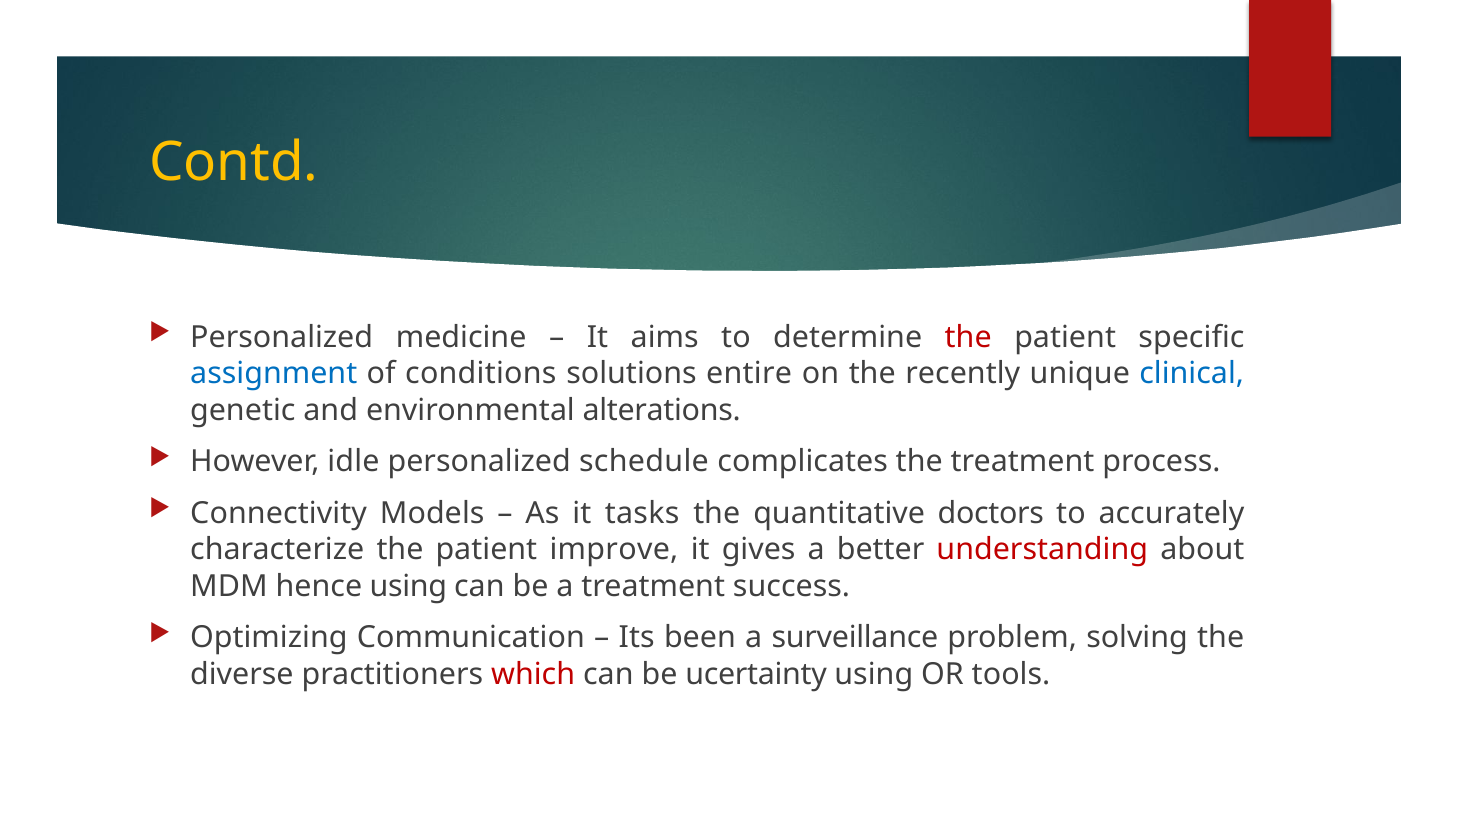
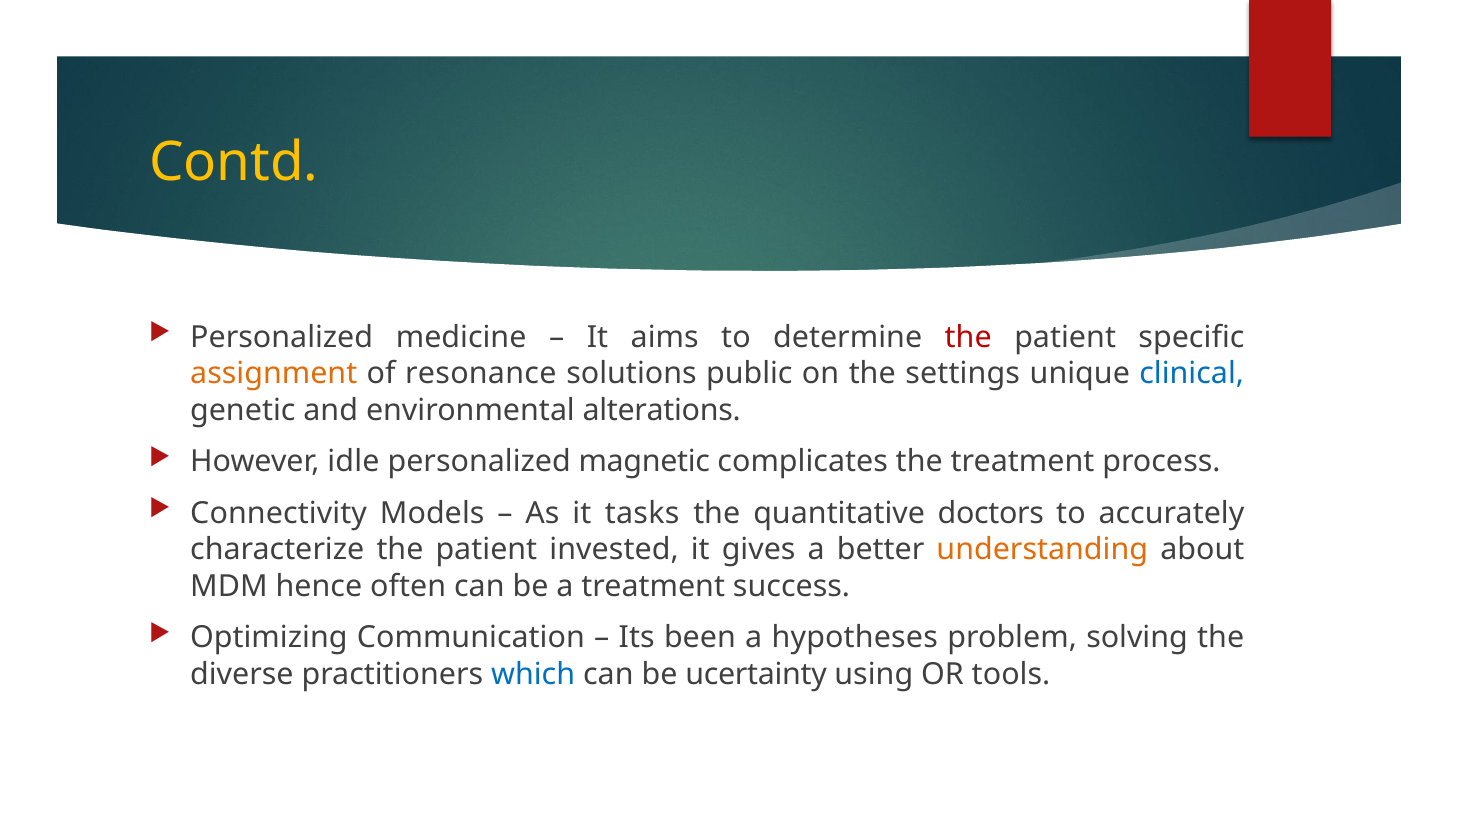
assignment colour: blue -> orange
conditions: conditions -> resonance
entire: entire -> public
recently: recently -> settings
schedule: schedule -> magnetic
improve: improve -> invested
understanding colour: red -> orange
hence using: using -> often
surveillance: surveillance -> hypotheses
which colour: red -> blue
